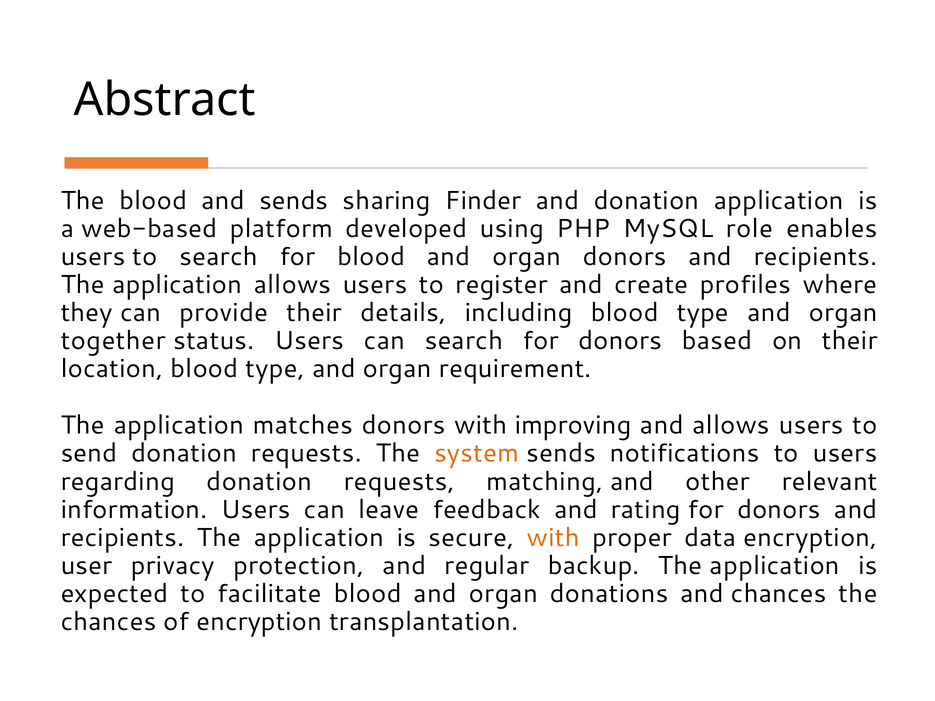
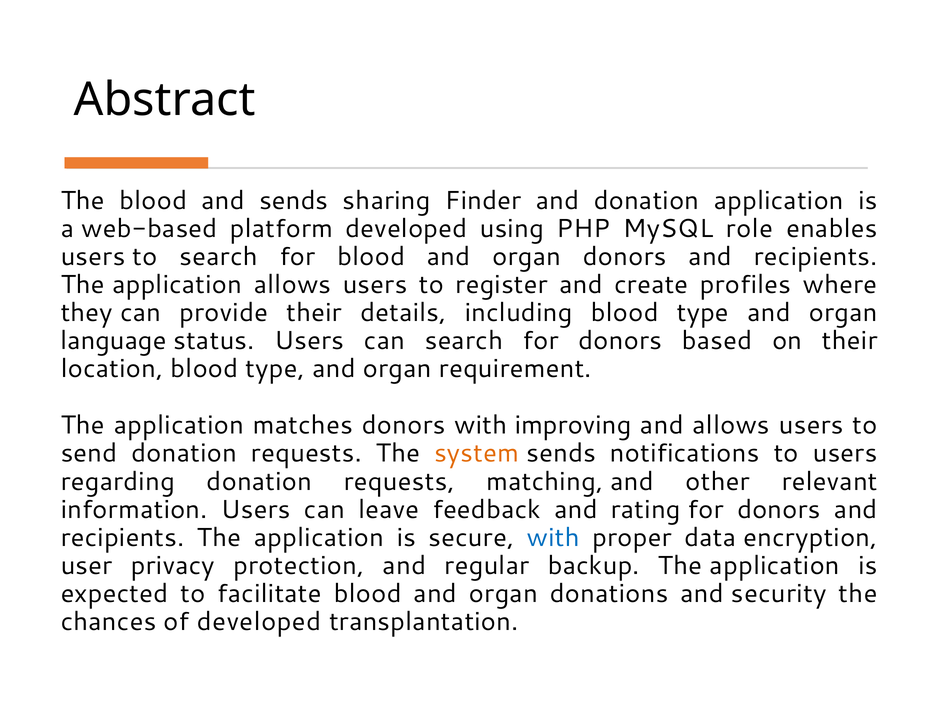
together: together -> language
with at (553, 538) colour: orange -> blue
and chances: chances -> security
of encryption: encryption -> developed
